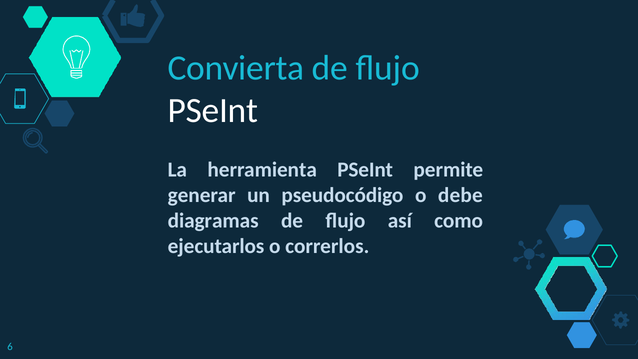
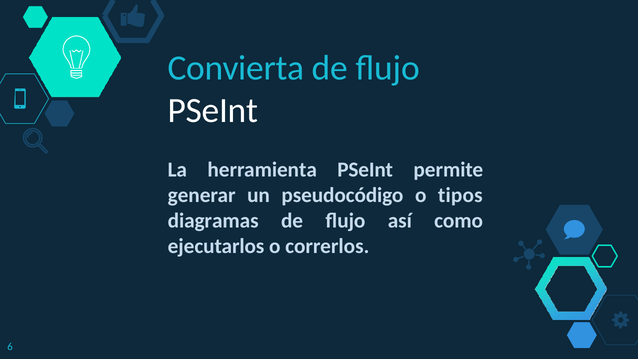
debe: debe -> tipos
